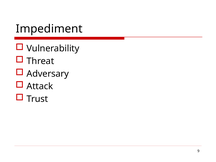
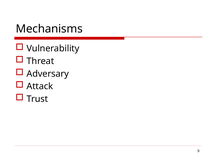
Impediment: Impediment -> Mechanisms
